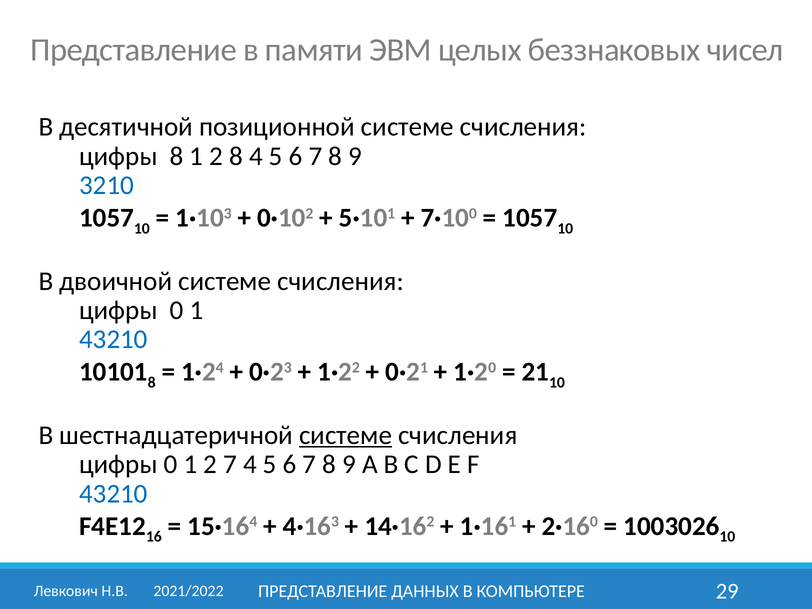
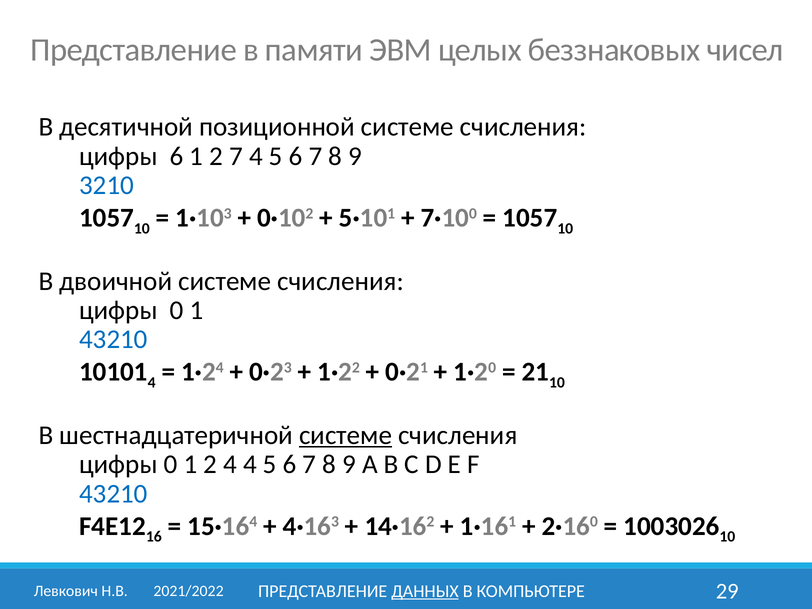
цифры 8: 8 -> 6
2 8: 8 -> 7
8 at (152, 382): 8 -> 4
2 7: 7 -> 4
ДАННЫХ underline: none -> present
